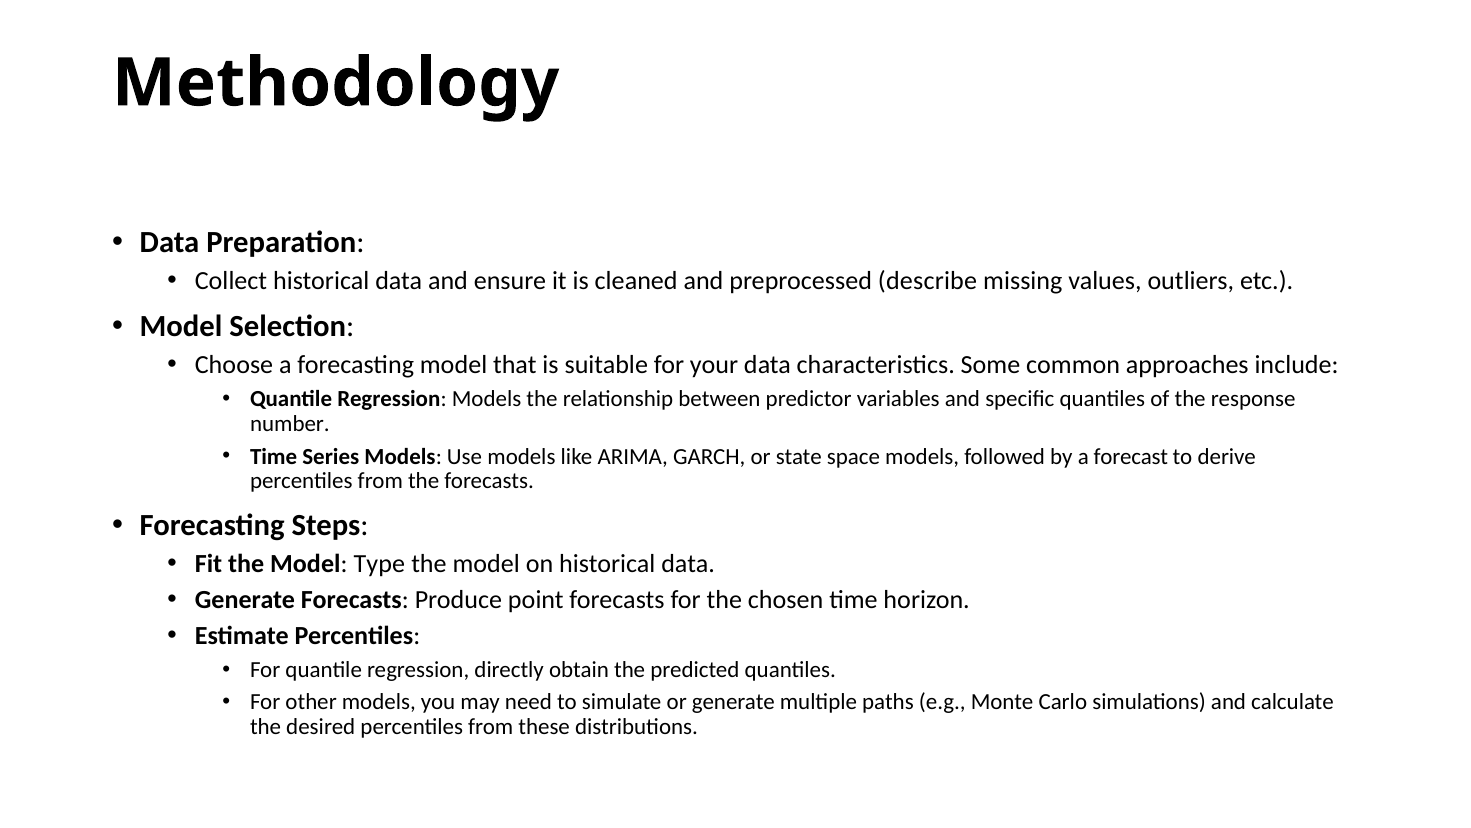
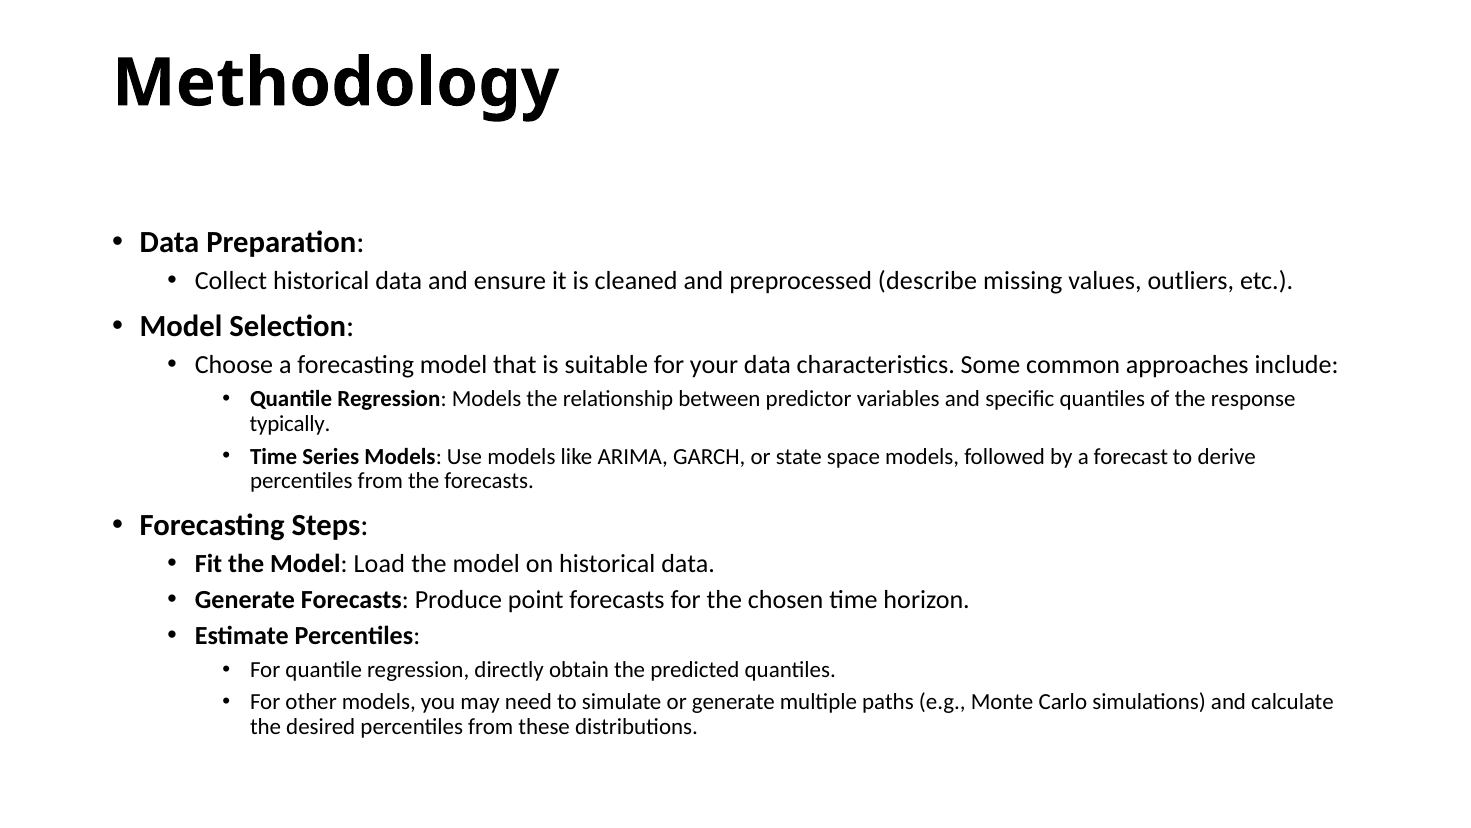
number: number -> typically
Type: Type -> Load
